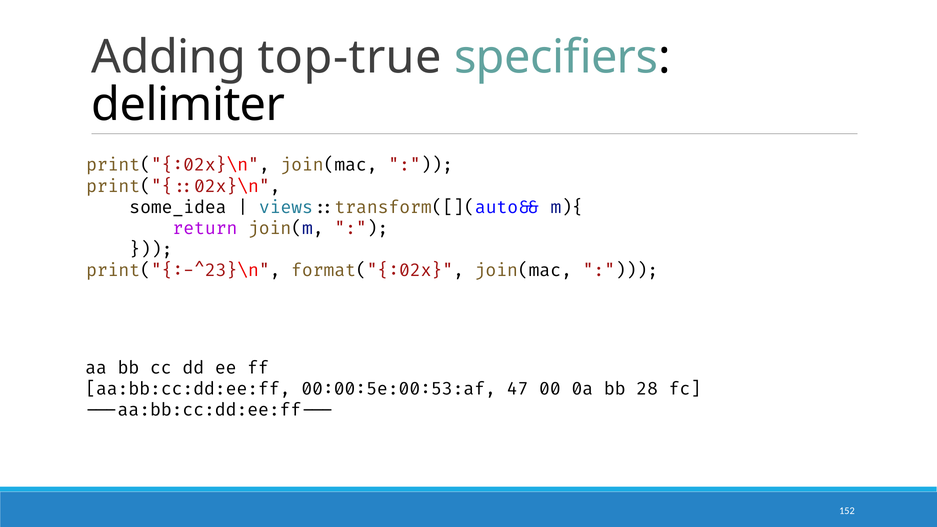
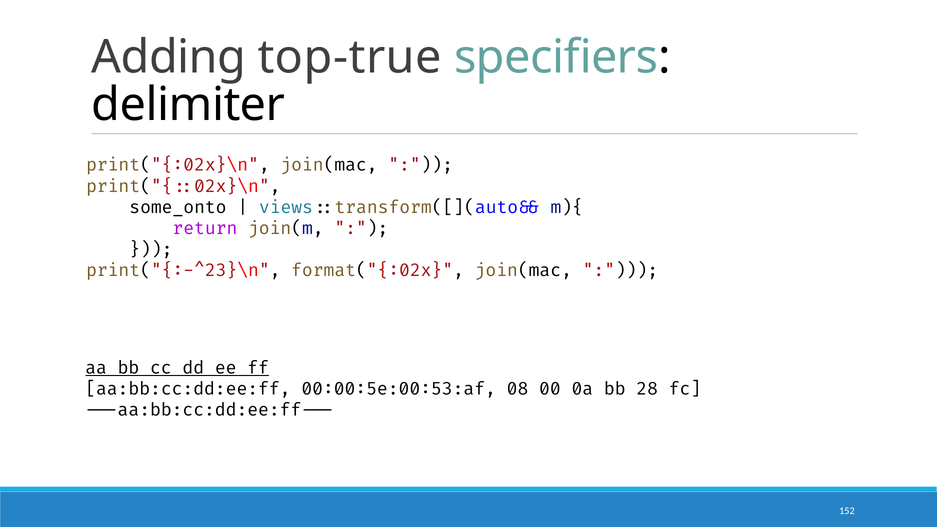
some_idea: some_idea -> some_onto
aa:bb:cc:dd:ee:ff at (177, 368) underline: none -> present
47:00:0a:bb:28:fc: 47:00:0a:bb:28:fc -> 08:00:0a:bb:28:fc
